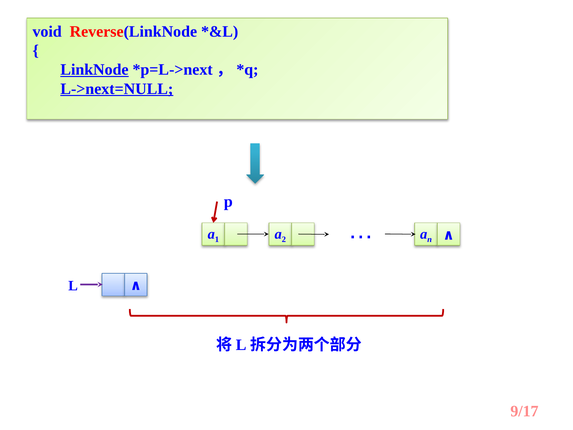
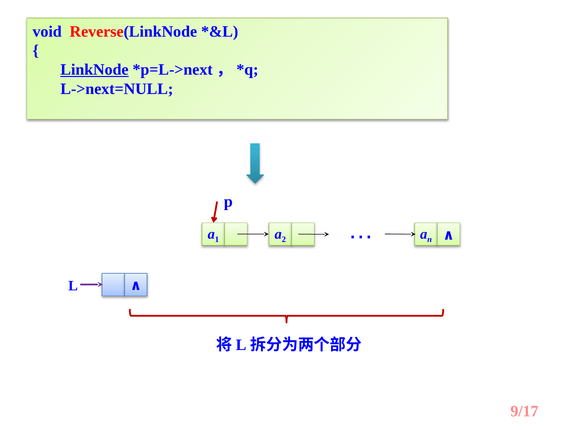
L->next=NULL underline: present -> none
